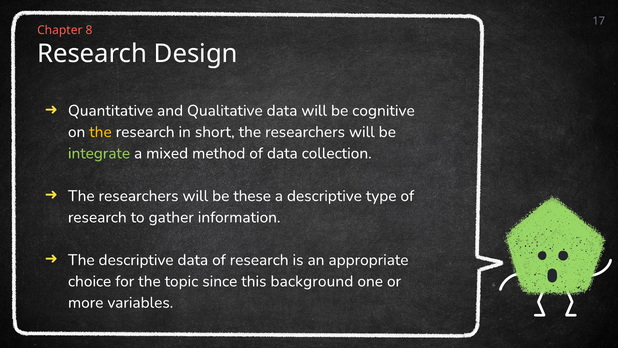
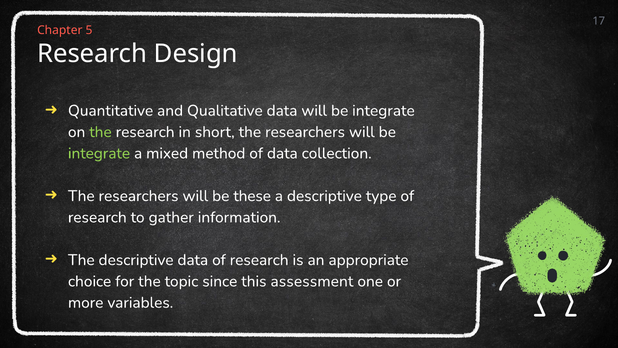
8: 8 -> 5
data will be cognitive: cognitive -> integrate
the at (100, 132) colour: yellow -> light green
background: background -> assessment
